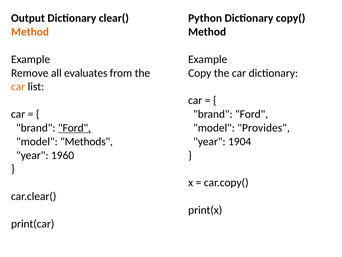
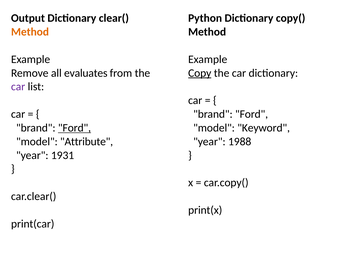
Copy underline: none -> present
car at (18, 87) colour: orange -> purple
Provides: Provides -> Keyword
Methods: Methods -> Attribute
1904: 1904 -> 1988
1960: 1960 -> 1931
